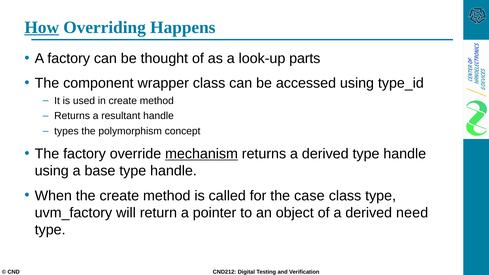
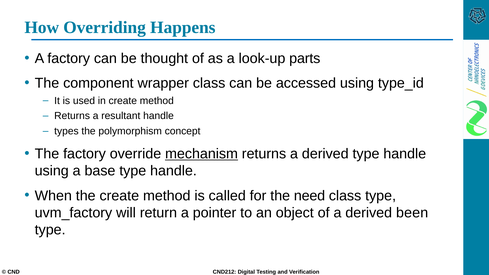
How underline: present -> none
case: case -> need
need: need -> been
